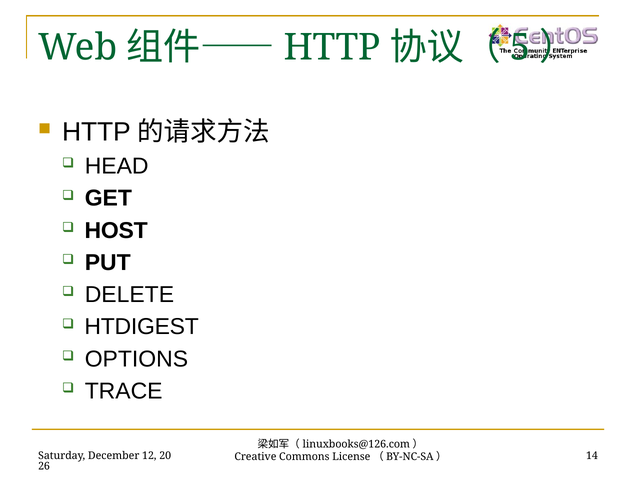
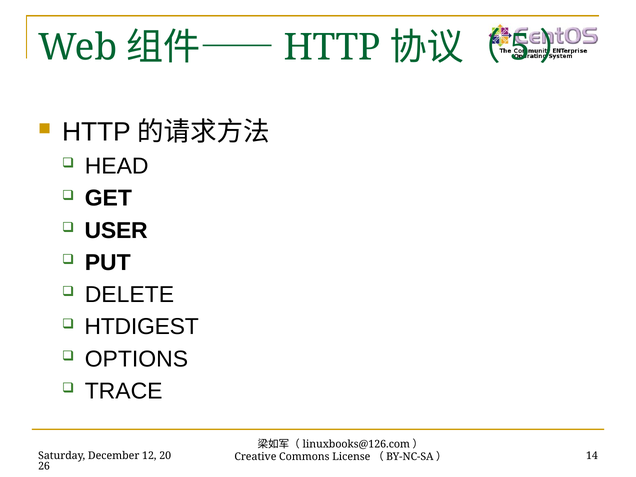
HOST: HOST -> USER
